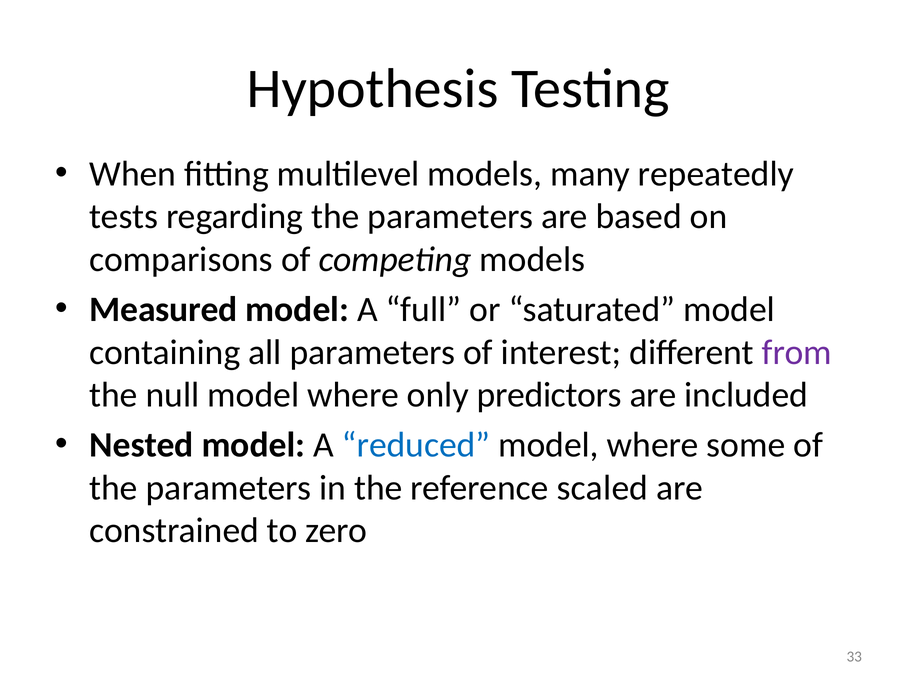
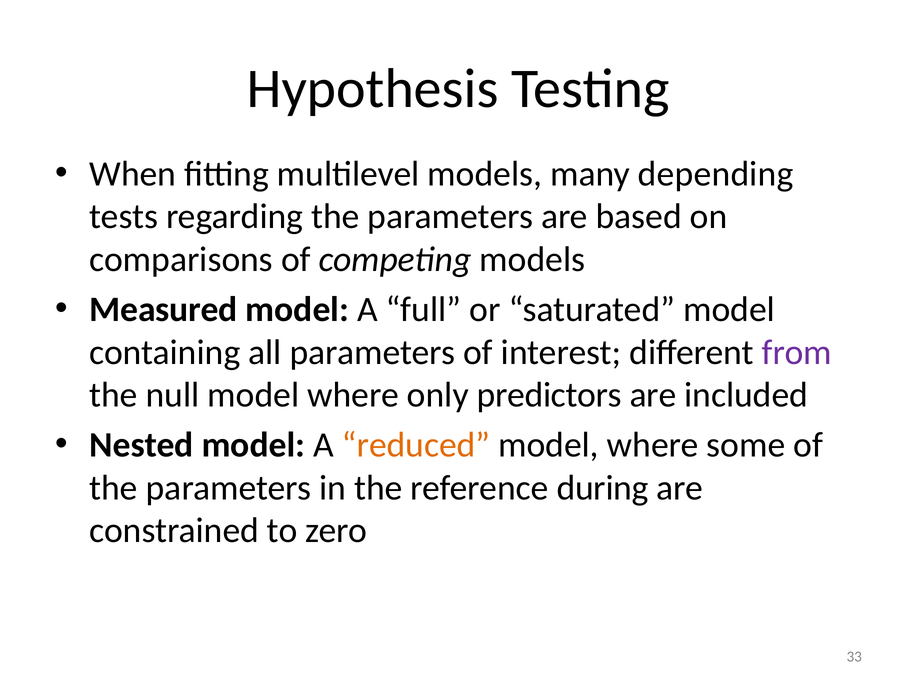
repeatedly: repeatedly -> depending
reduced colour: blue -> orange
scaled: scaled -> during
